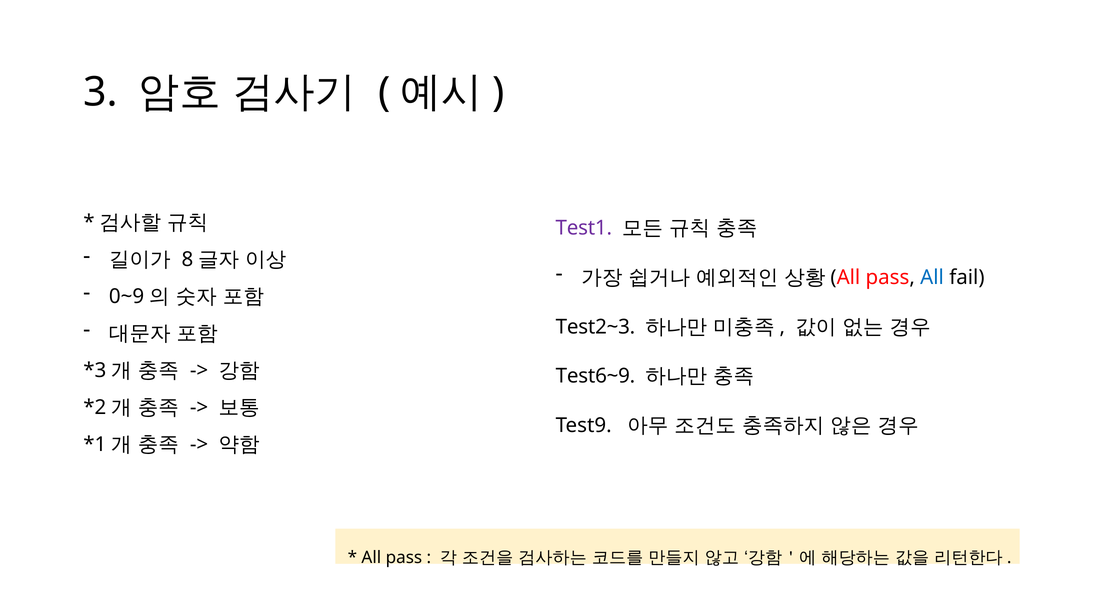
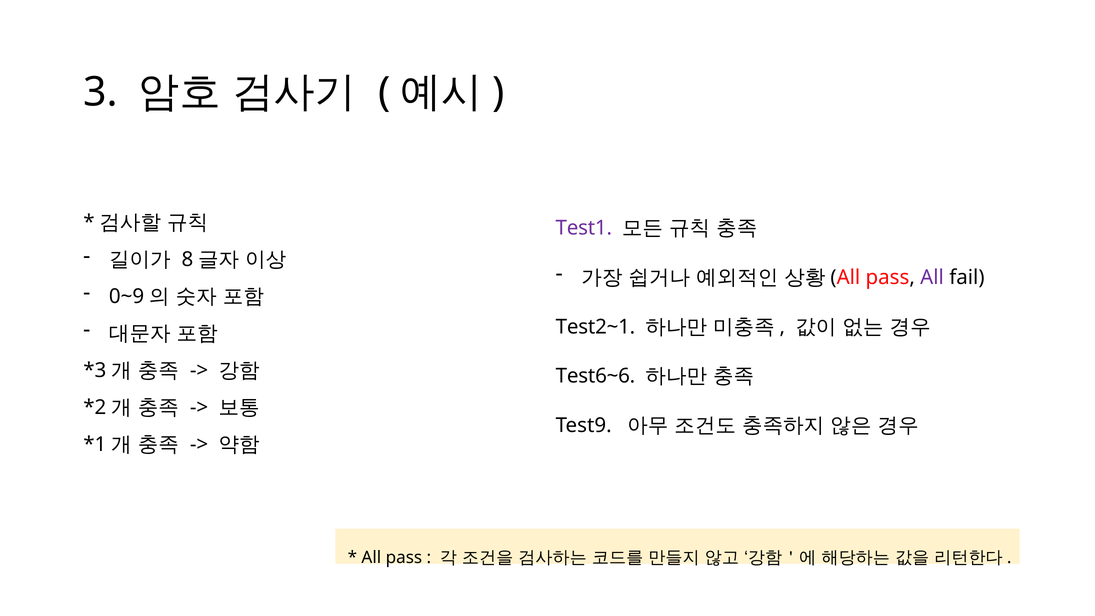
All at (932, 277) colour: blue -> purple
Test2~3: Test2~3 -> Test2~1
Test6~9: Test6~9 -> Test6~6
